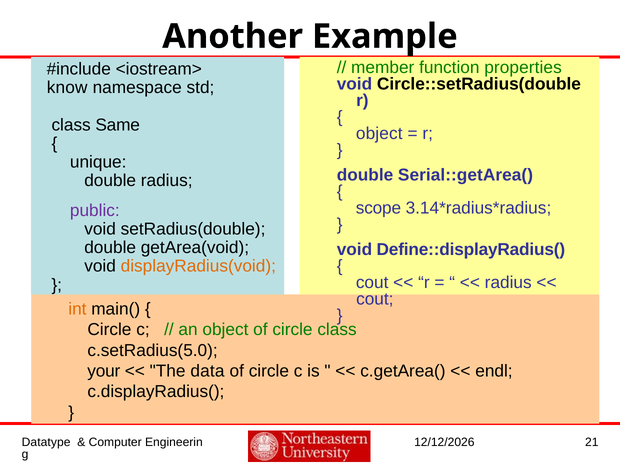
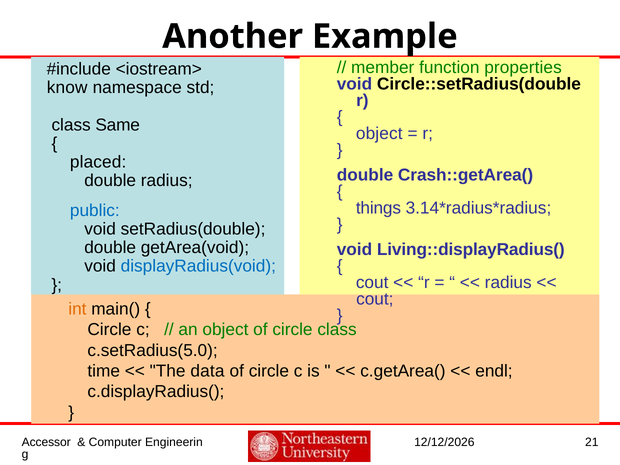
unique: unique -> placed
Serial::getArea(: Serial::getArea( -> Crash::getArea(
scope: scope -> things
public colour: purple -> blue
Define::displayRadius(: Define::displayRadius( -> Living::displayRadius(
displayRadius(void colour: orange -> blue
your: your -> time
Datatype: Datatype -> Accessor
